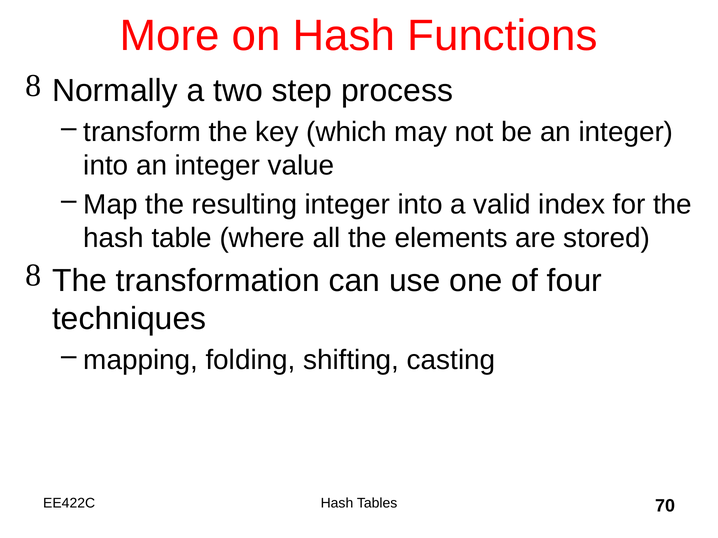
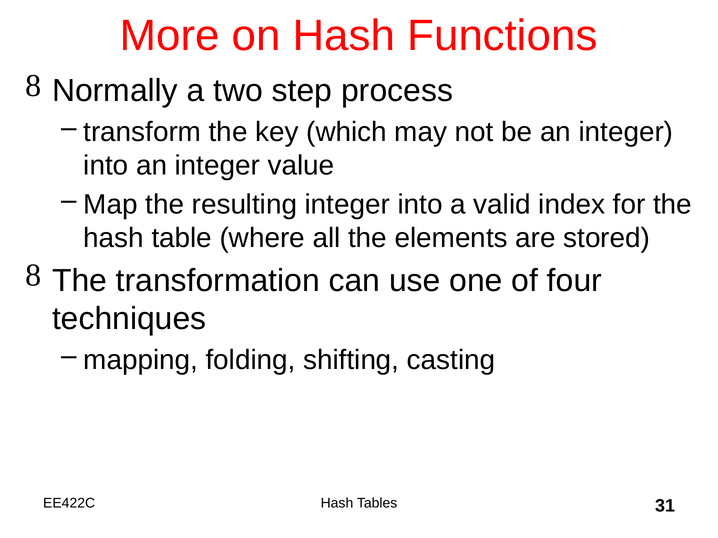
70: 70 -> 31
